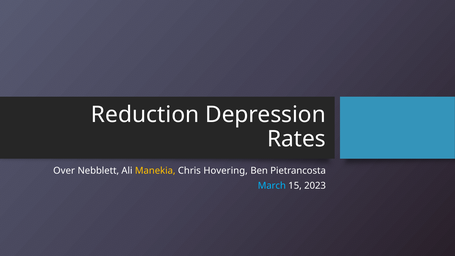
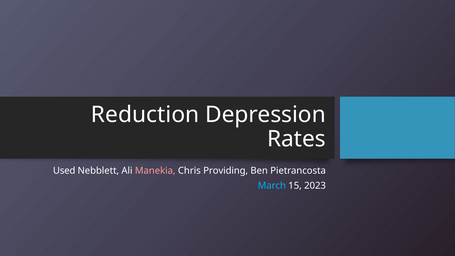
Over: Over -> Used
Manekia colour: yellow -> pink
Hovering: Hovering -> Providing
